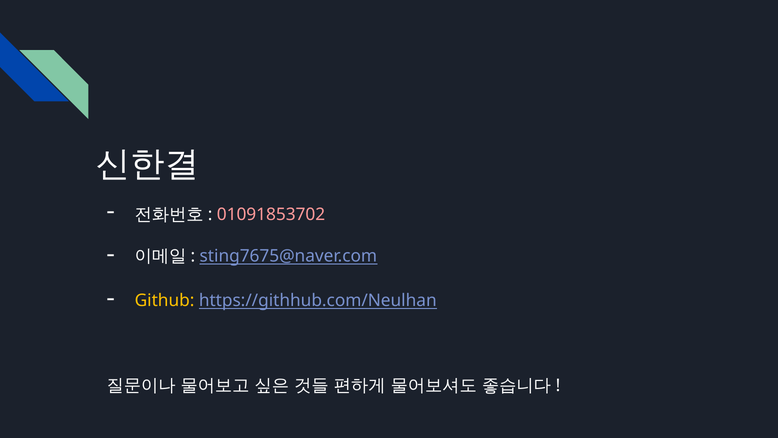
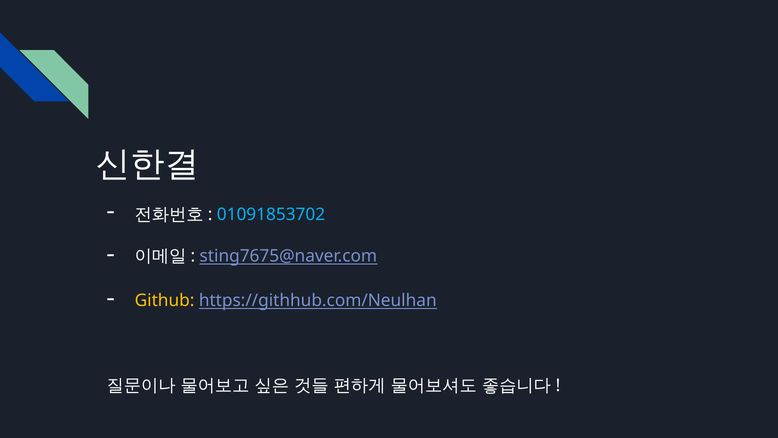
01091853702 colour: pink -> light blue
